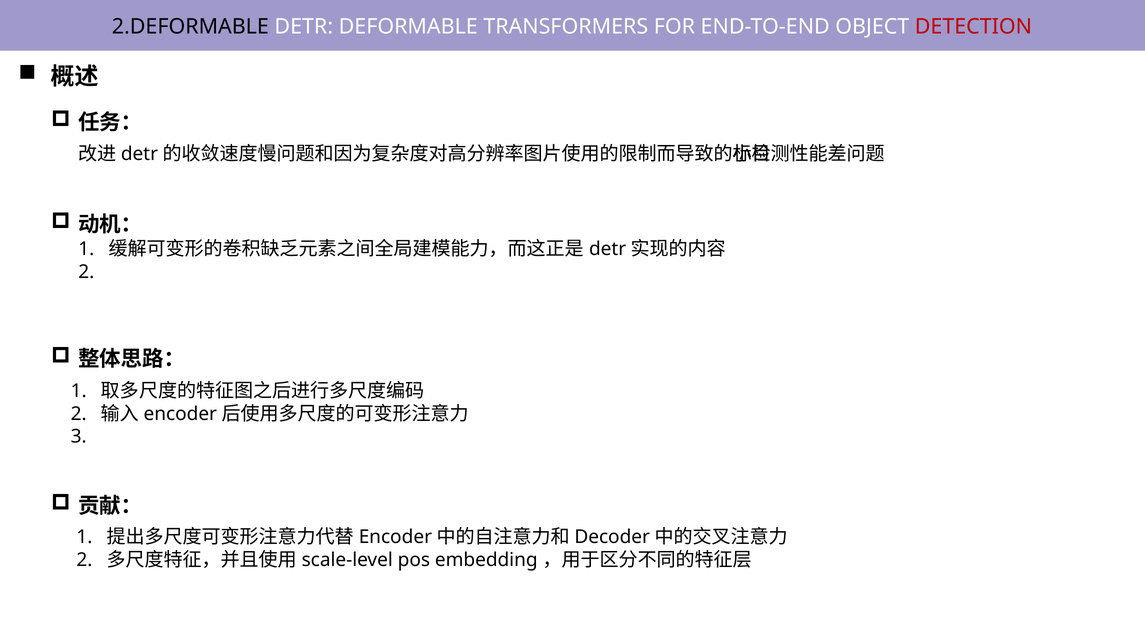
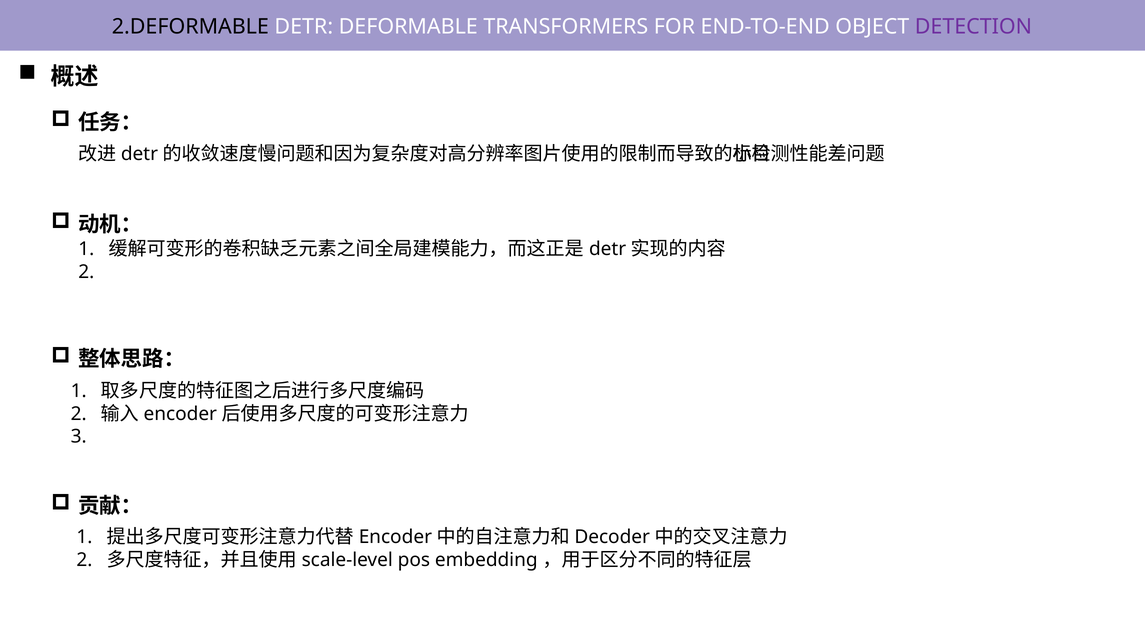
DETECTION colour: red -> purple
